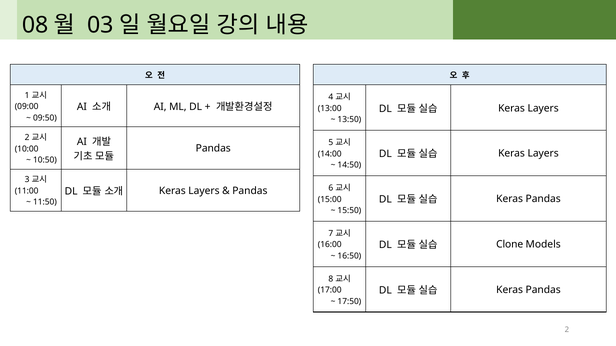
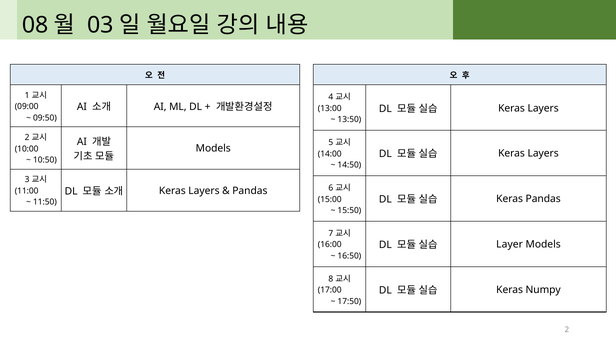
Pandas at (213, 149): Pandas -> Models
Clone: Clone -> Layer
Pandas at (543, 290): Pandas -> Numpy
